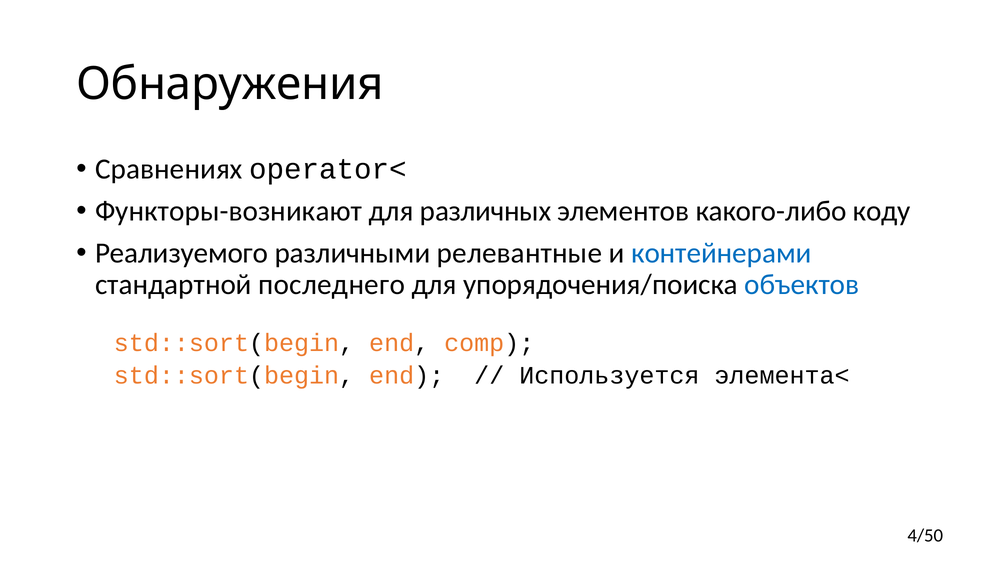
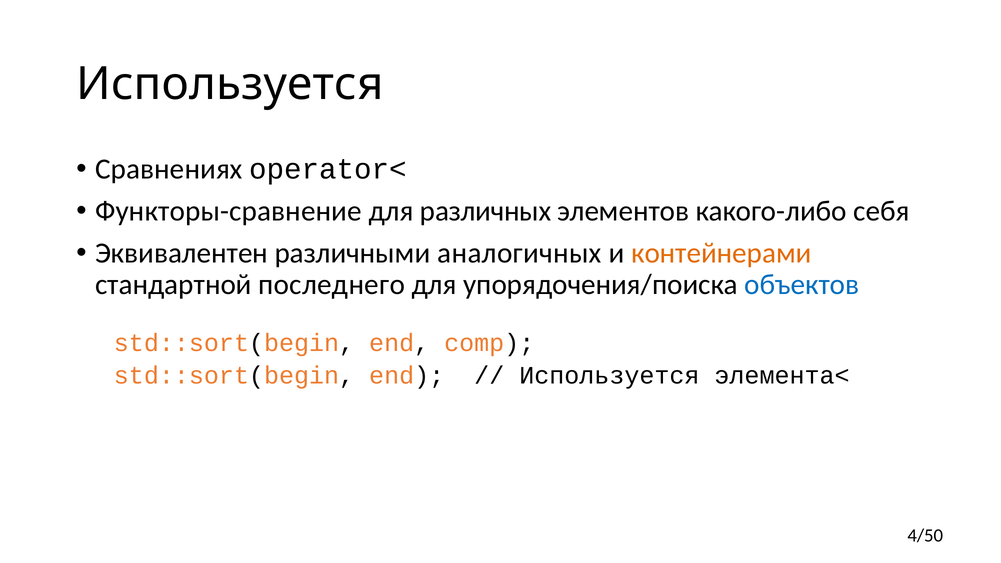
Обнаружения at (230, 84): Обнаружения -> Используется
Функторы-возникают: Функторы-возникают -> Функторы-сравнение
коду: коду -> себя
Реализуемого: Реализуемого -> Эквивалентен
релевантные: релевантные -> аналогичных
контейнерами colour: blue -> orange
